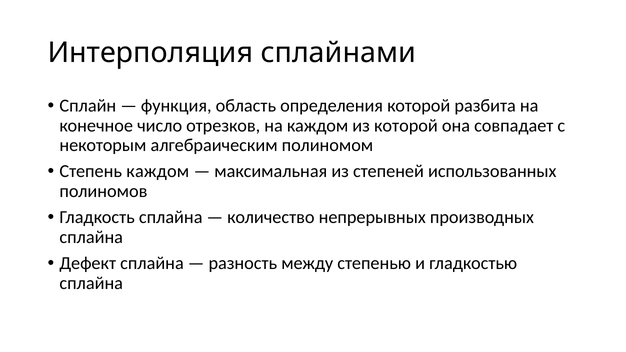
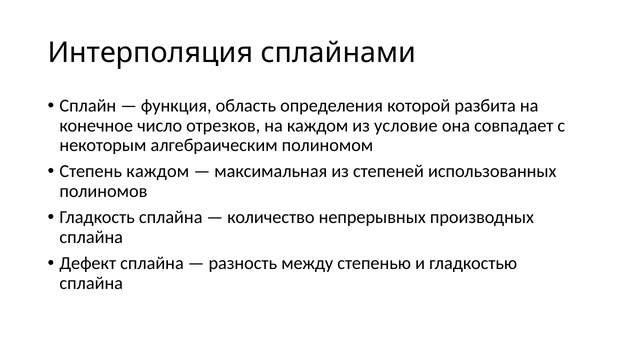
из которой: которой -> условие
